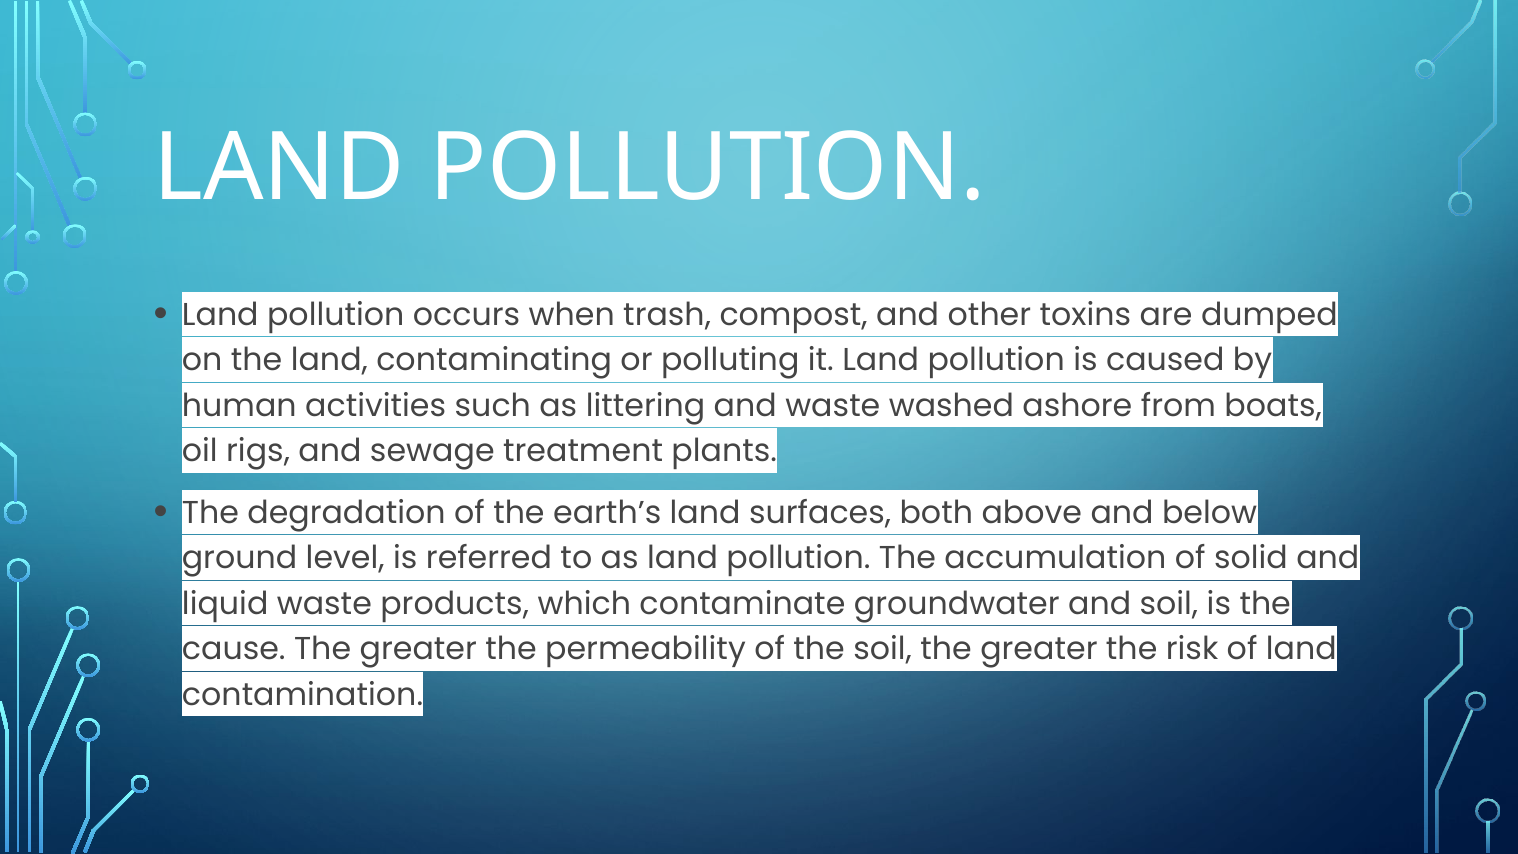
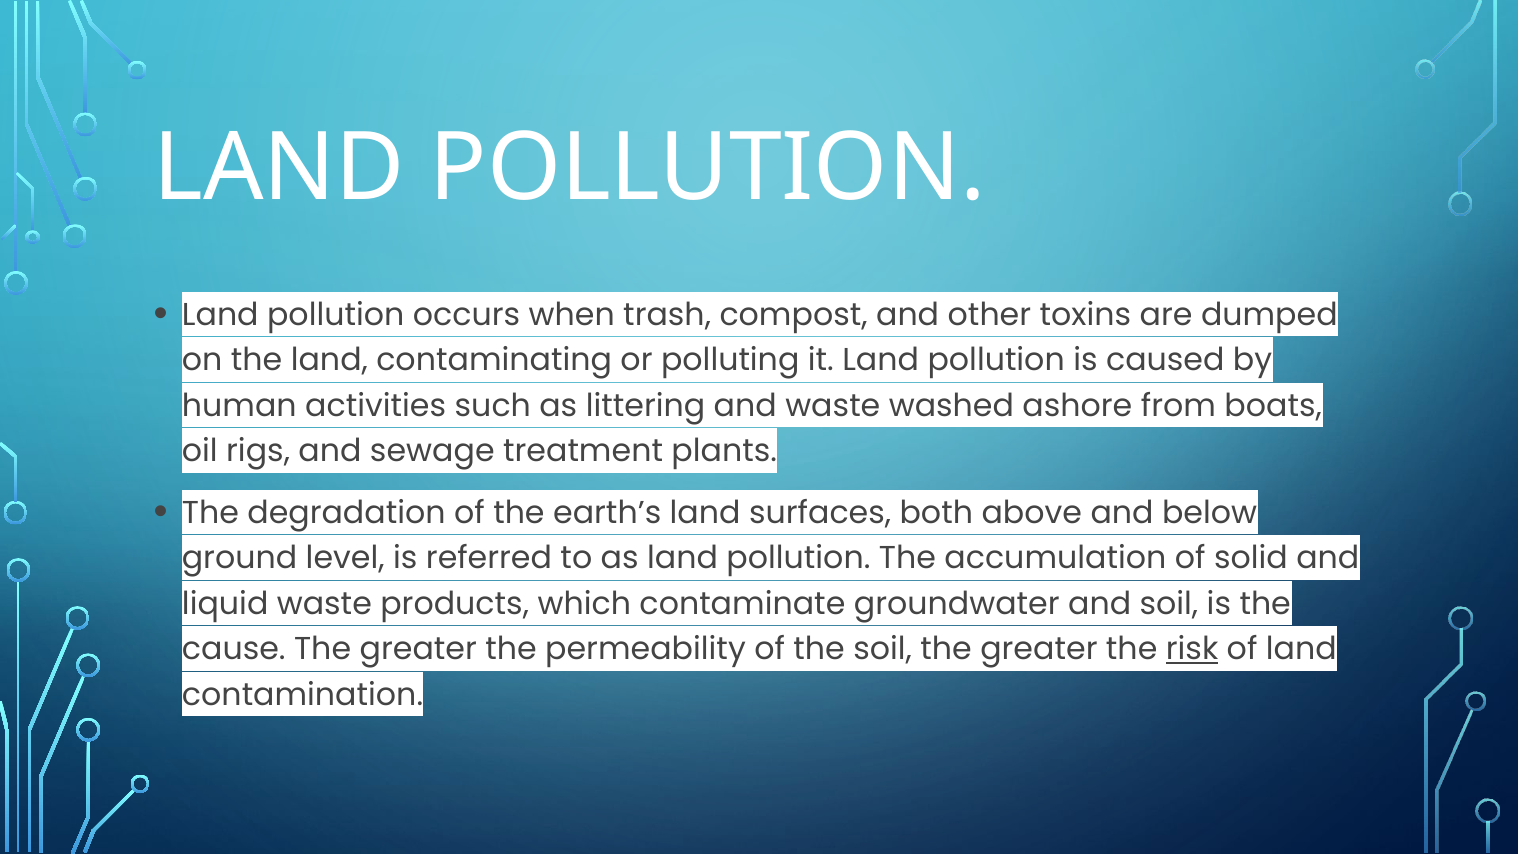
risk underline: none -> present
